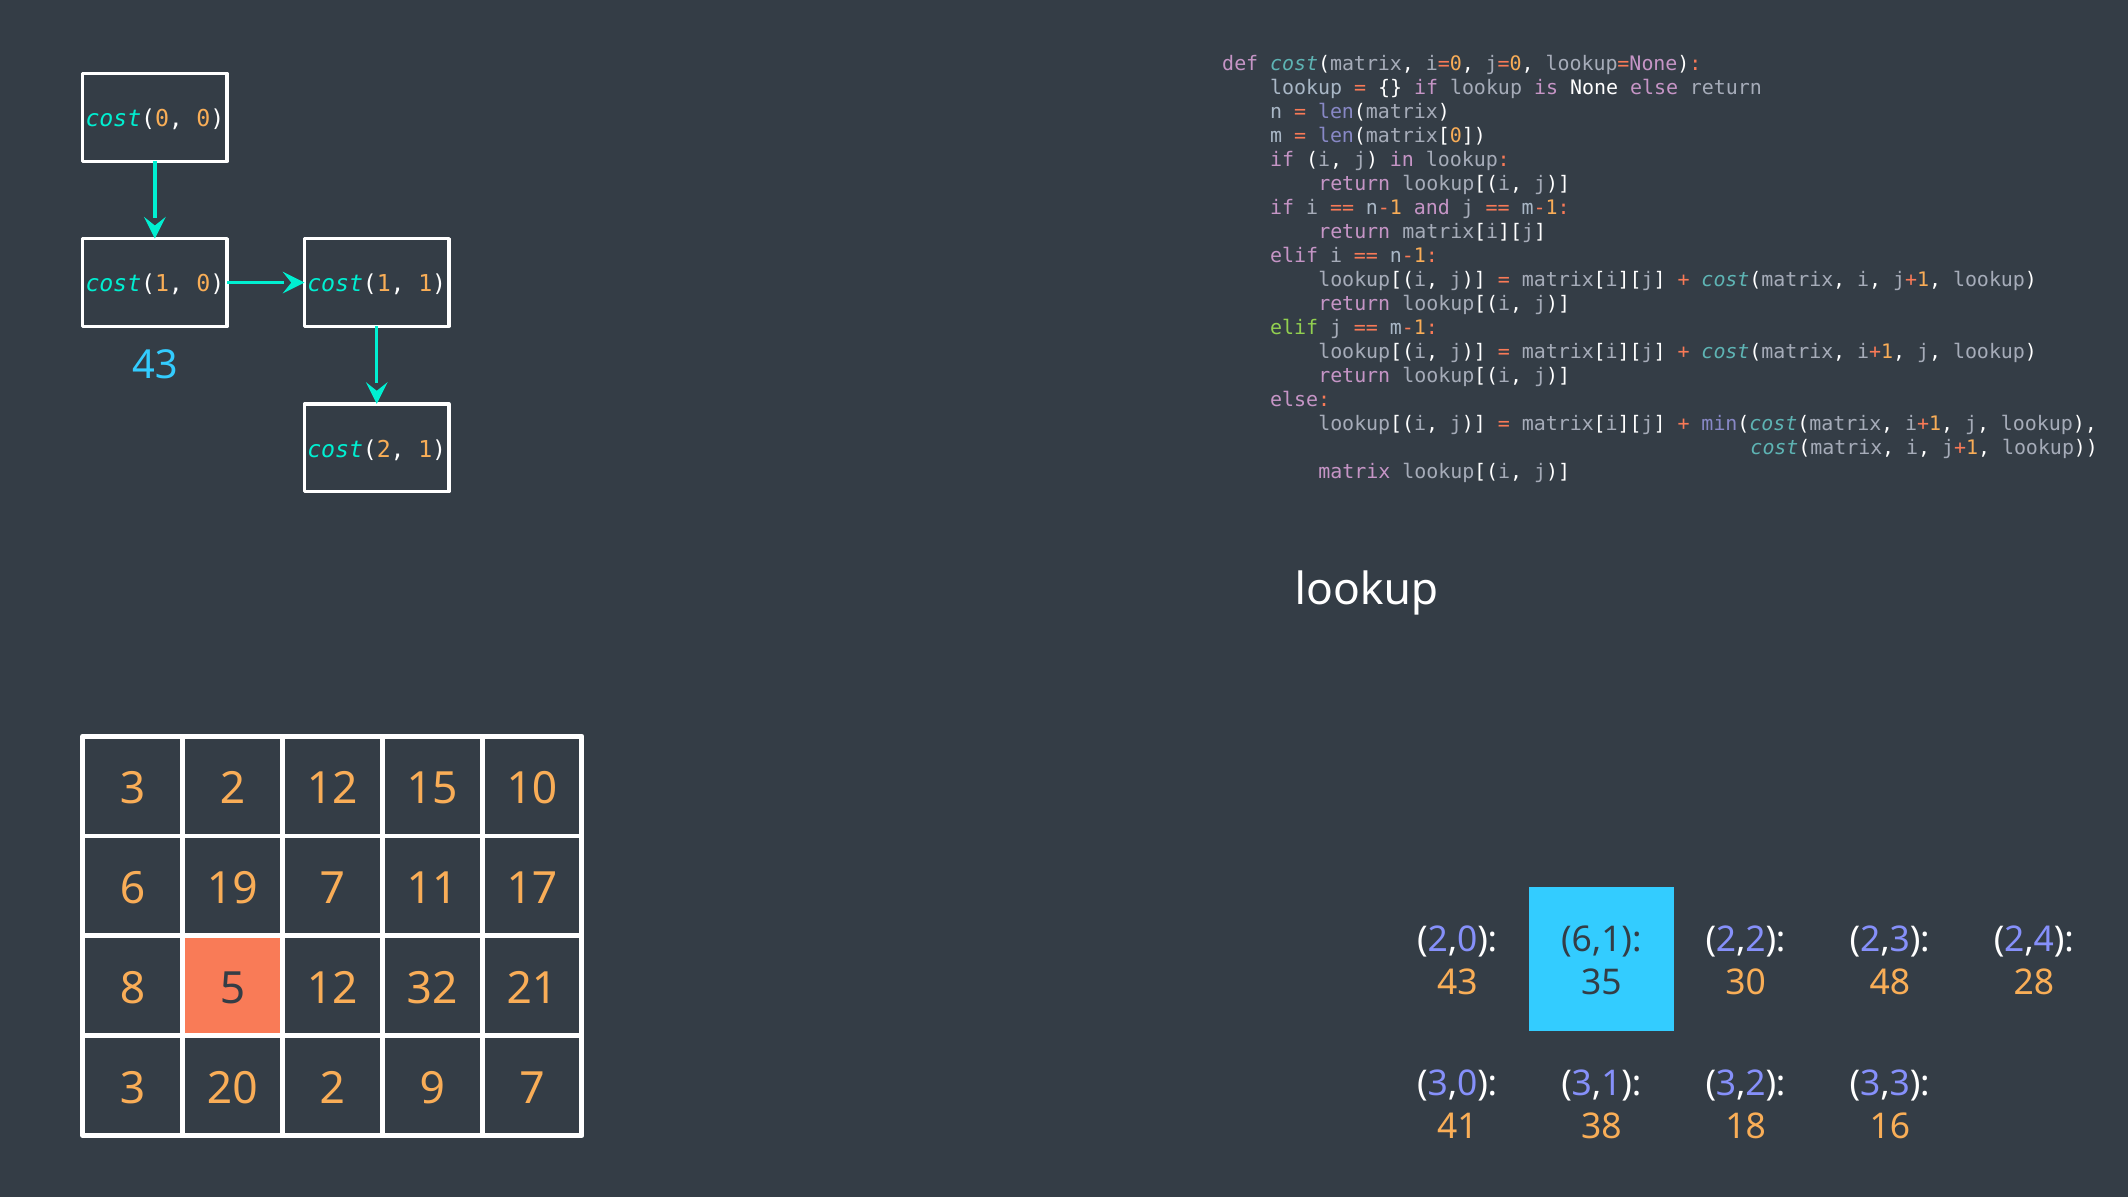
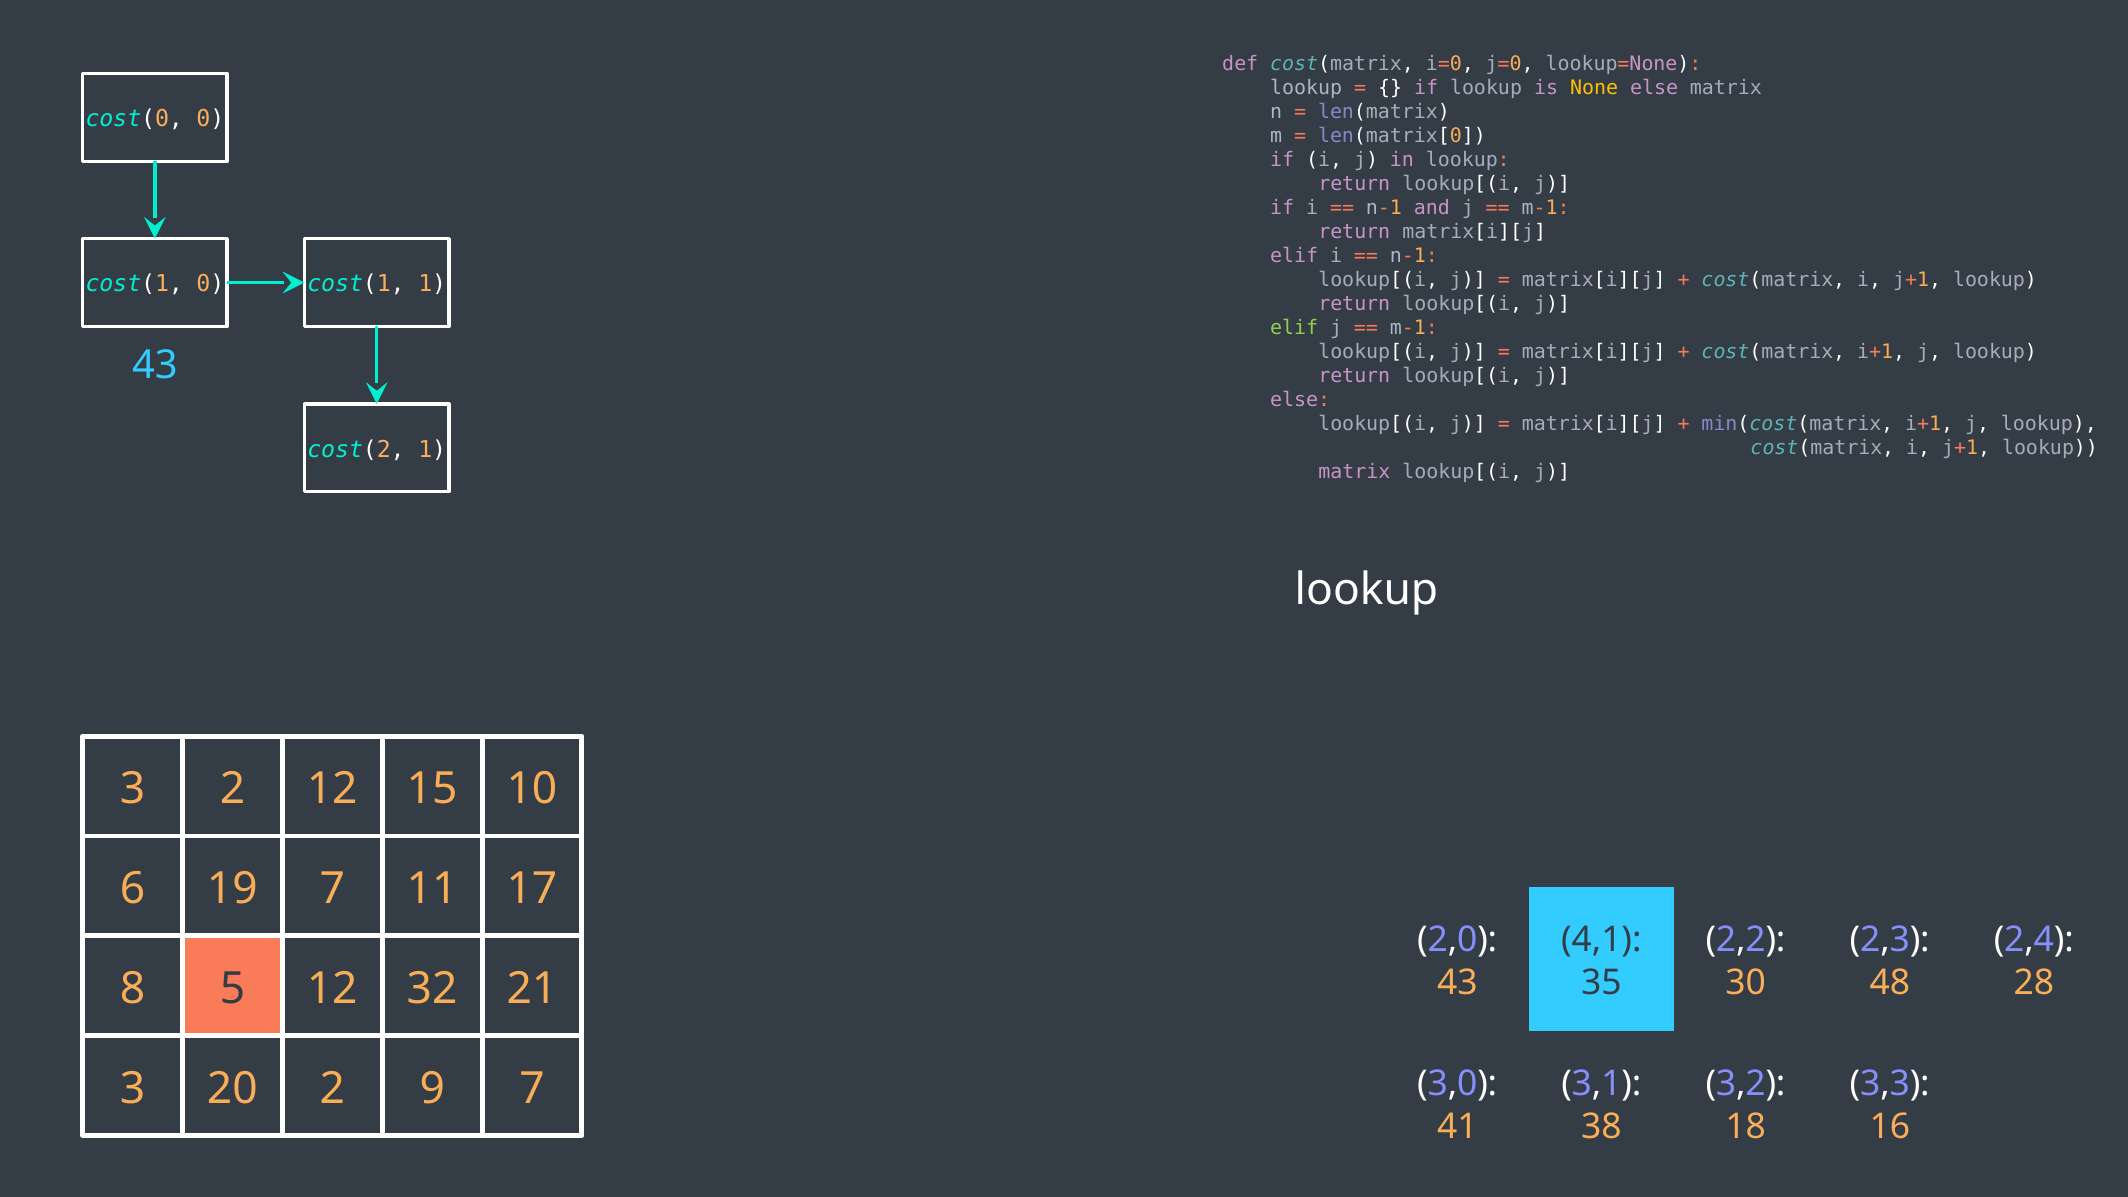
None colour: white -> yellow
else return: return -> matrix
6,1: 6,1 -> 4,1
